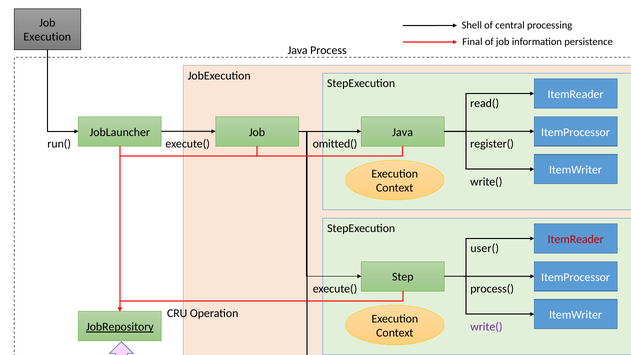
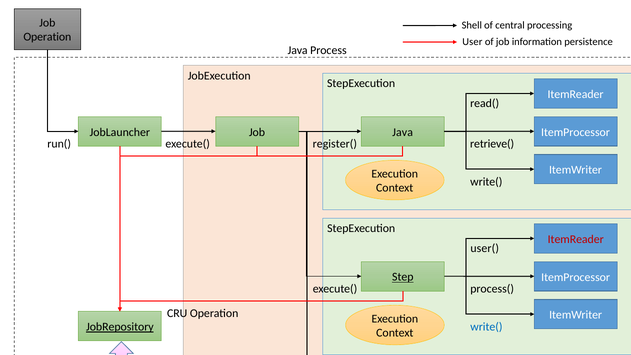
Execution at (47, 37): Execution -> Operation
Final: Final -> User
omitted(: omitted( -> register(
register(: register( -> retrieve(
Step underline: none -> present
write( at (486, 327) colour: purple -> blue
